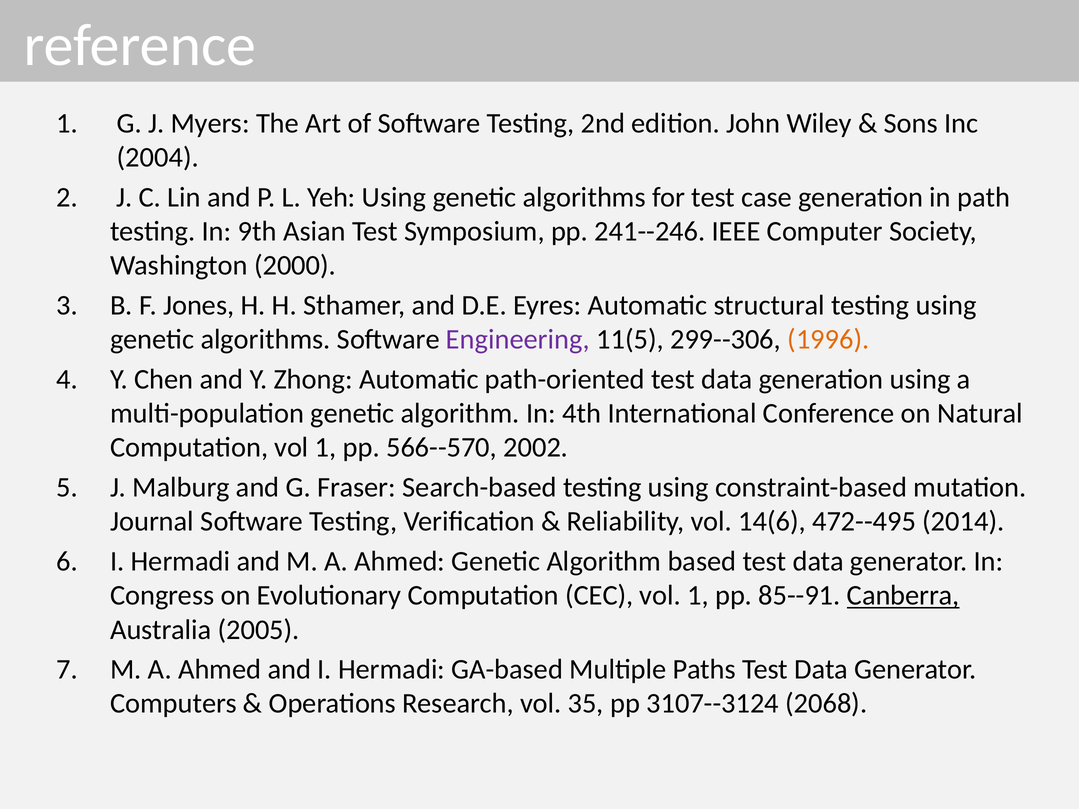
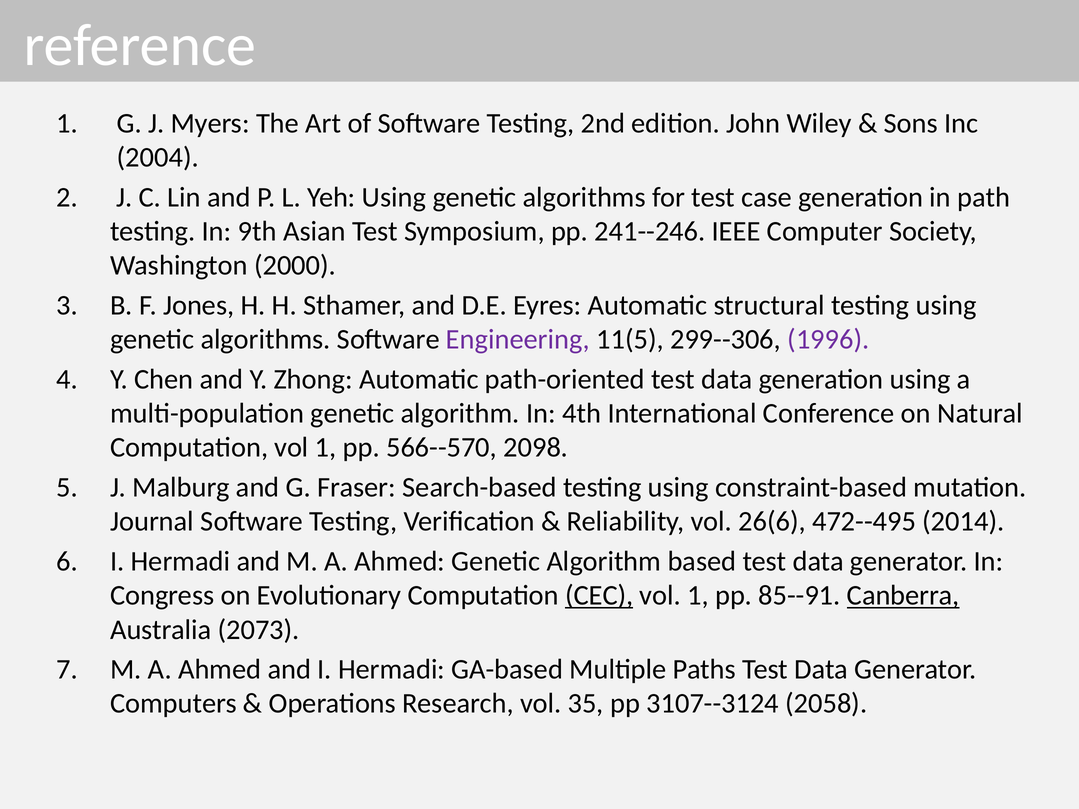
1996 colour: orange -> purple
2002: 2002 -> 2098
14(6: 14(6 -> 26(6
CEC underline: none -> present
2005: 2005 -> 2073
2068: 2068 -> 2058
